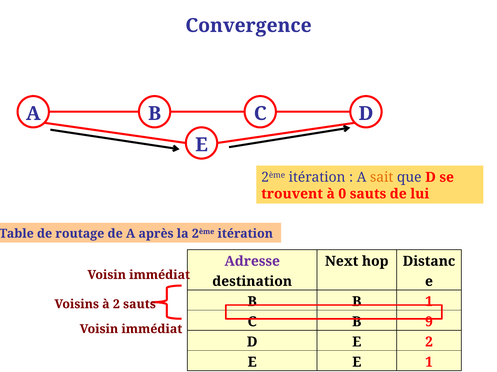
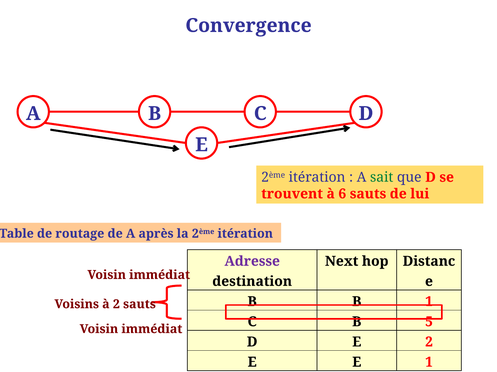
sait colour: orange -> green
0: 0 -> 6
9: 9 -> 5
